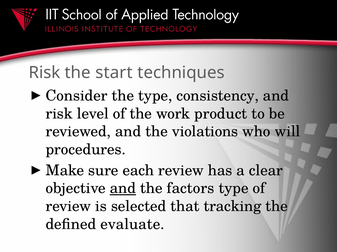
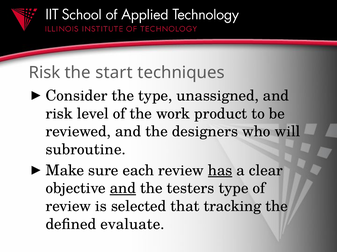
consistency: consistency -> unassigned
violations: violations -> designers
procedures: procedures -> subroutine
has underline: none -> present
factors: factors -> testers
